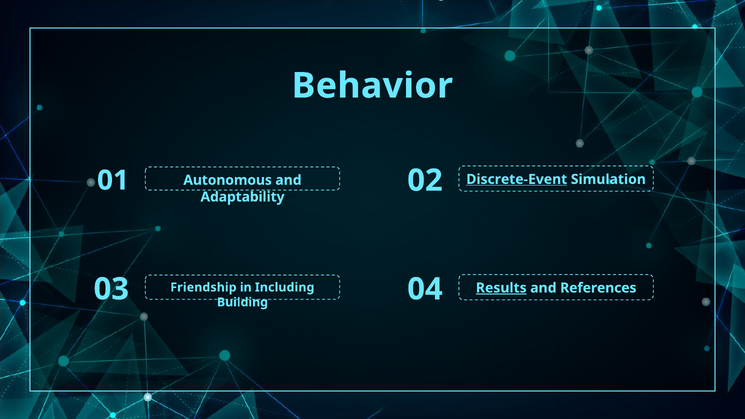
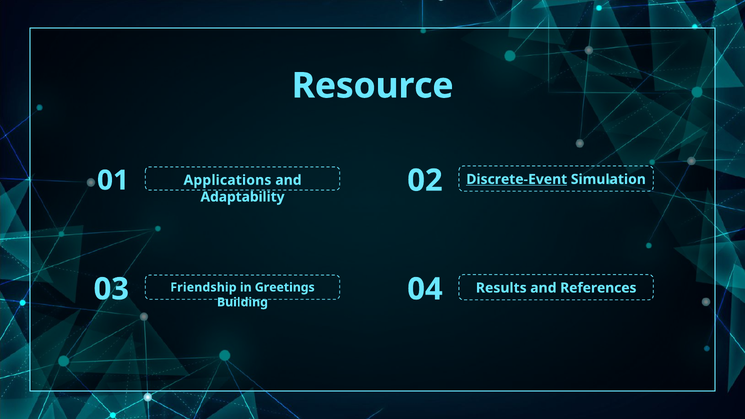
Behavior: Behavior -> Resource
Autonomous: Autonomous -> Applications
Including: Including -> Greetings
Results underline: present -> none
